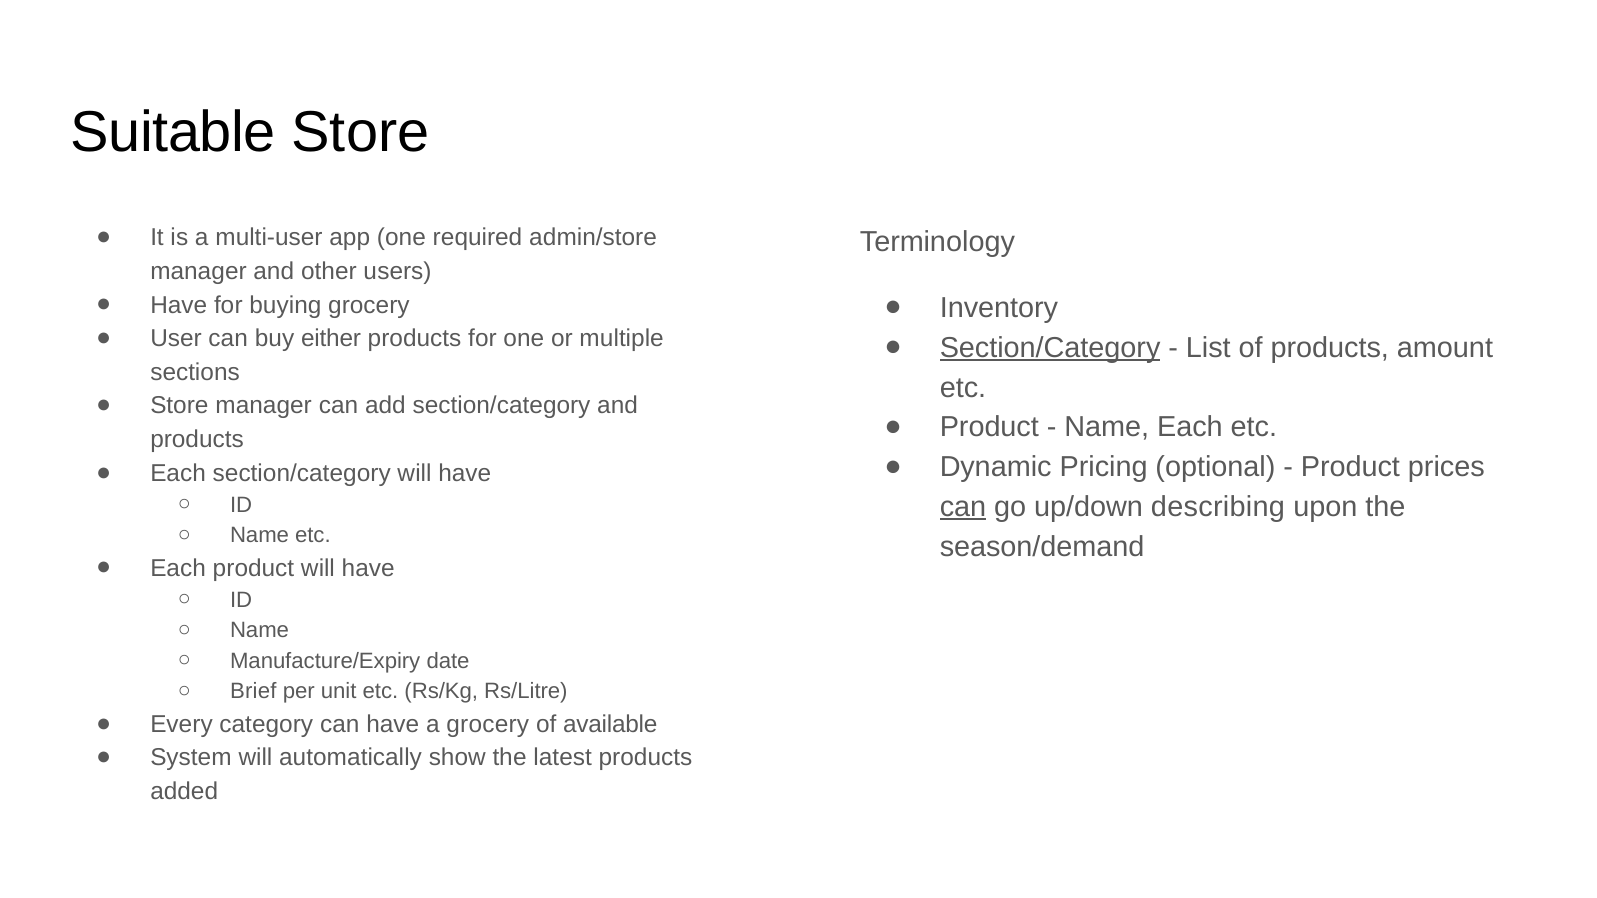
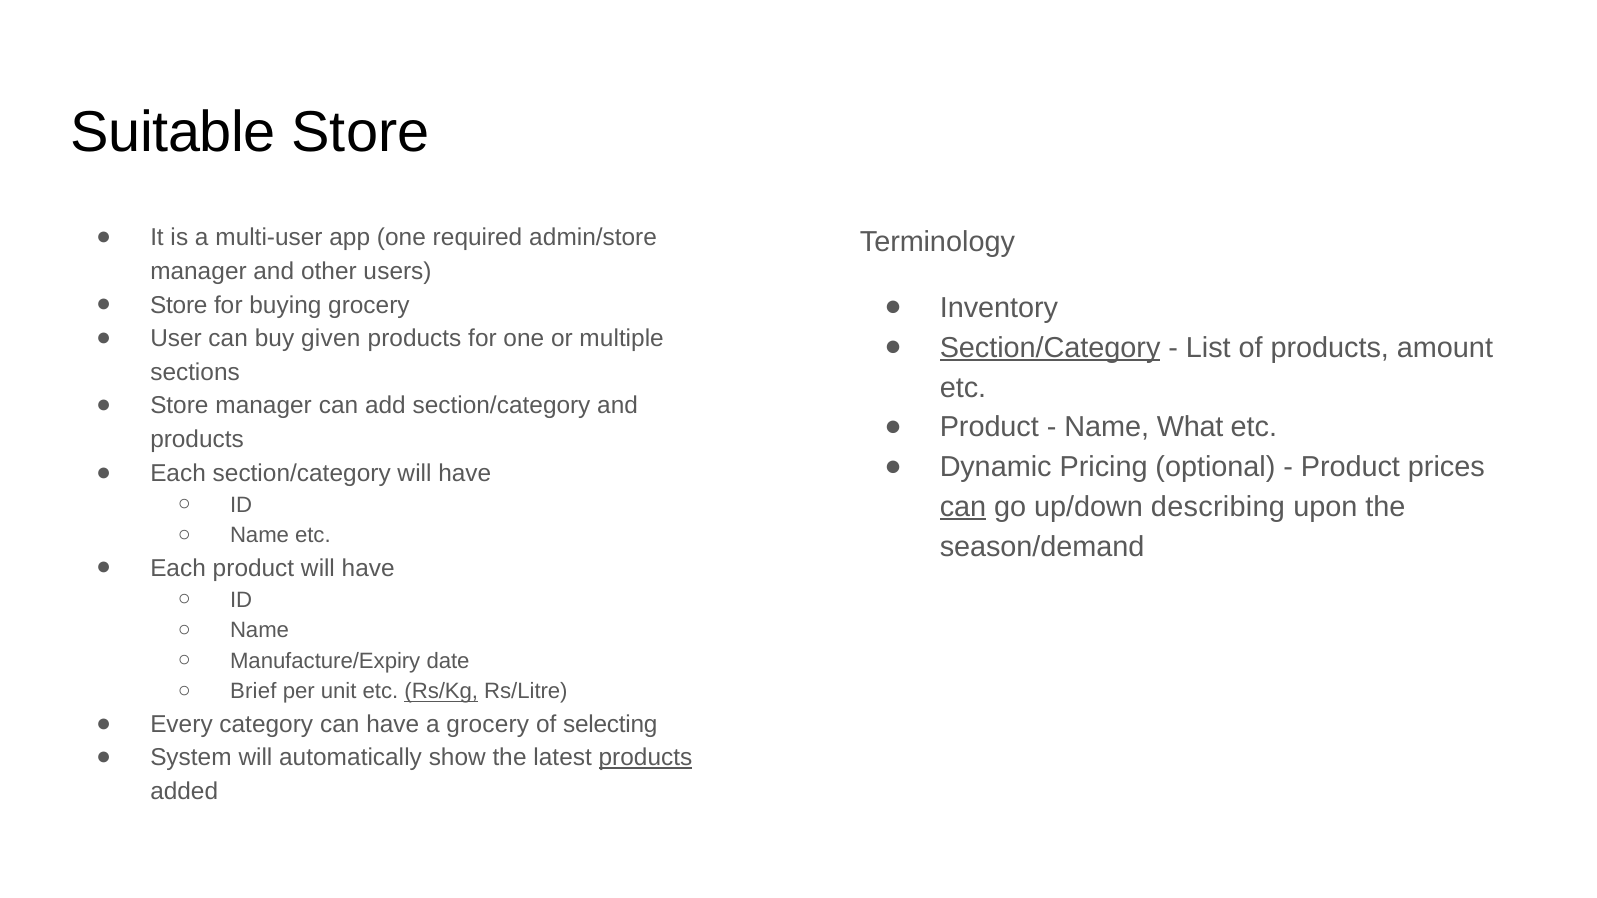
Have at (179, 305): Have -> Store
either: either -> given
Name Each: Each -> What
Rs/Kg underline: none -> present
available: available -> selecting
products at (645, 758) underline: none -> present
